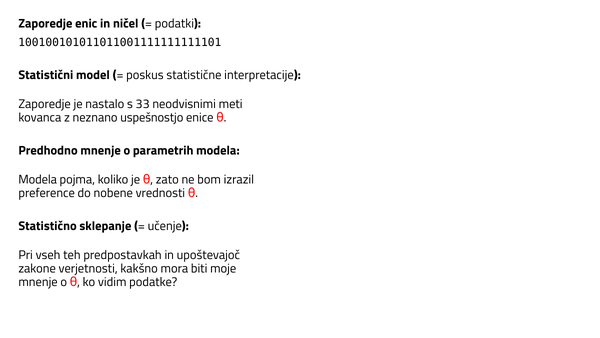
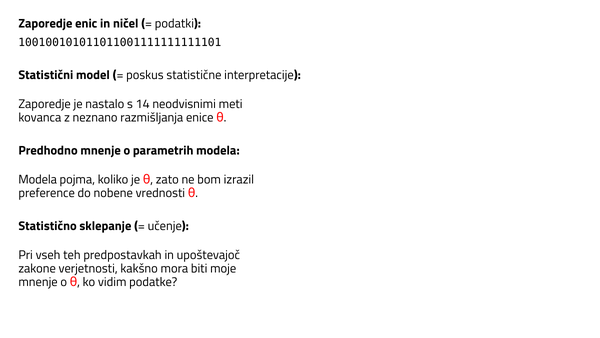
33: 33 -> 14
uspešnostjo: uspešnostjo -> razmišljanja
